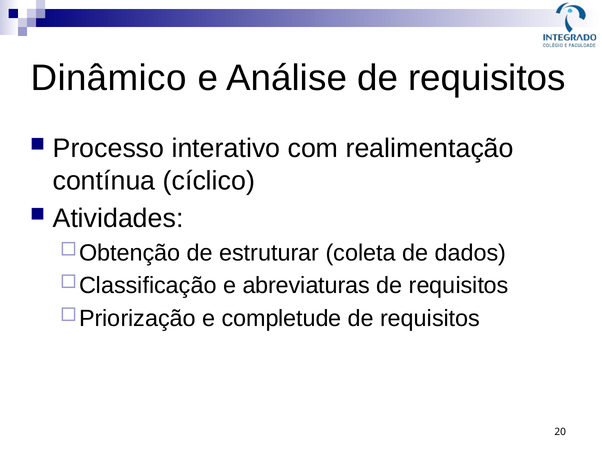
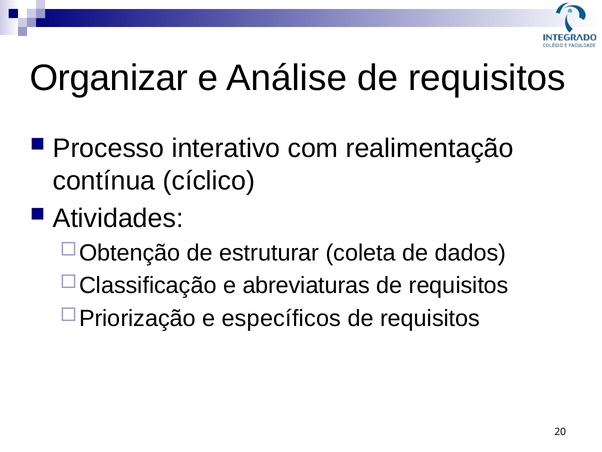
Dinâmico: Dinâmico -> Organizar
completude: completude -> específicos
